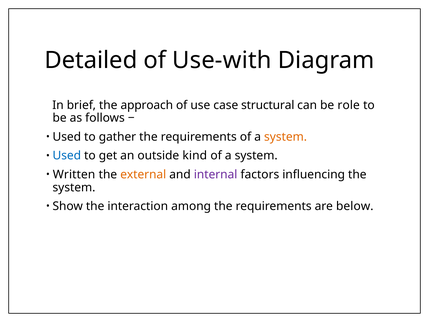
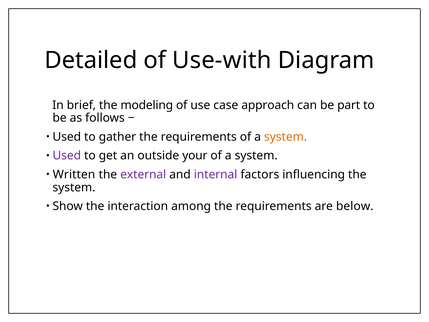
approach: approach -> modeling
structural: structural -> approach
role: role -> part
Used at (67, 156) colour: blue -> purple
kind: kind -> your
external colour: orange -> purple
